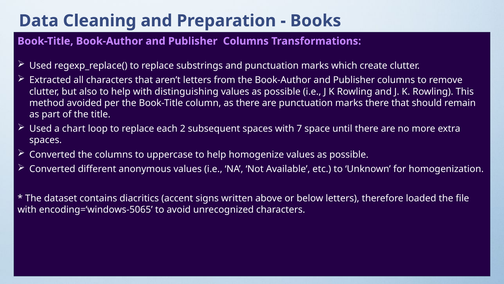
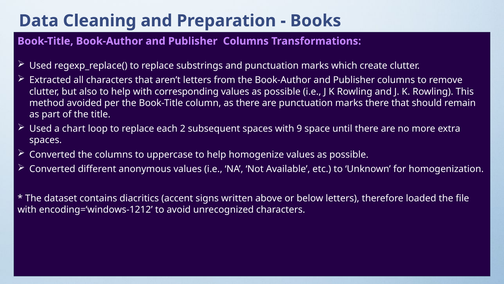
distinguishing: distinguishing -> corresponding
7: 7 -> 9
encoding=‘windows-5065: encoding=‘windows-5065 -> encoding=‘windows-1212
